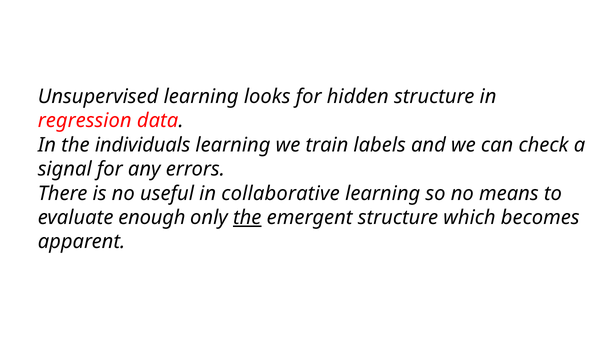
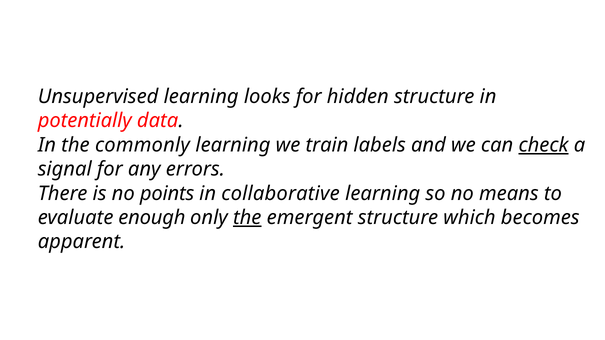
regression: regression -> potentially
individuals: individuals -> commonly
check underline: none -> present
useful: useful -> points
